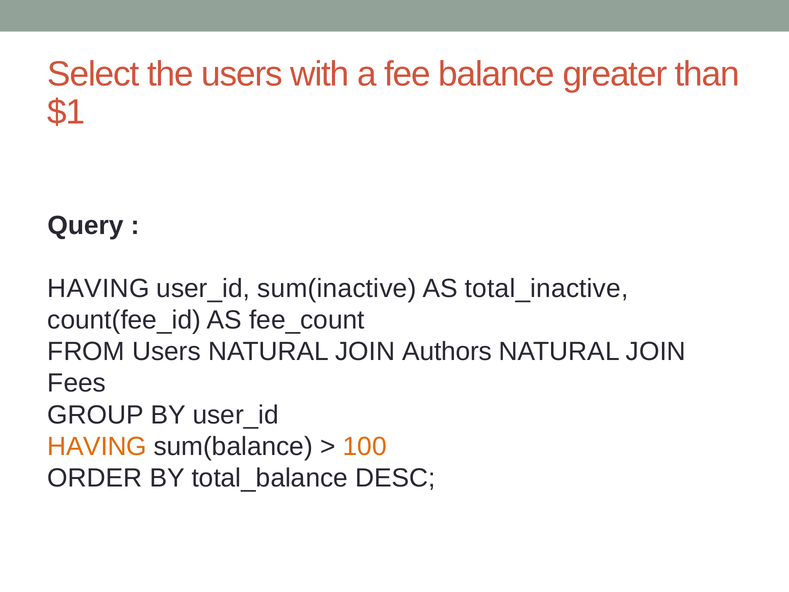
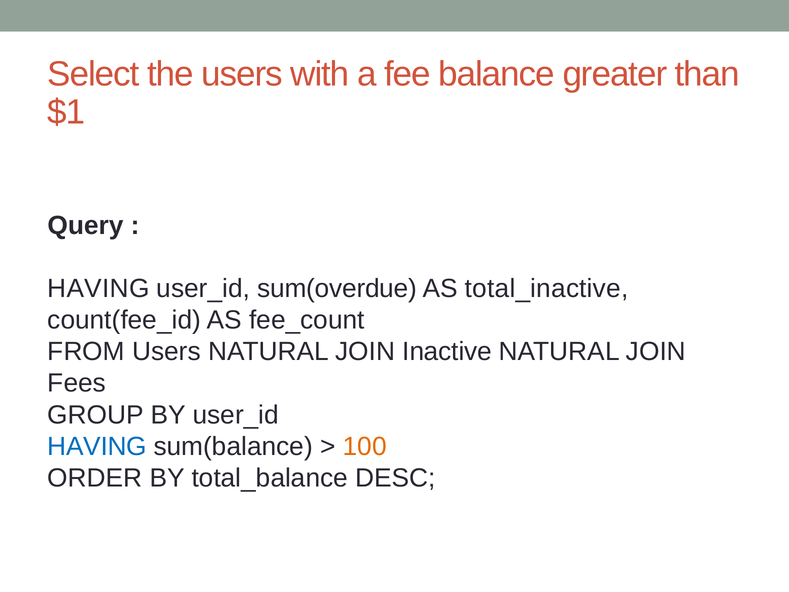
sum(inactive: sum(inactive -> sum(overdue
Authors: Authors -> Inactive
HAVING at (97, 446) colour: orange -> blue
